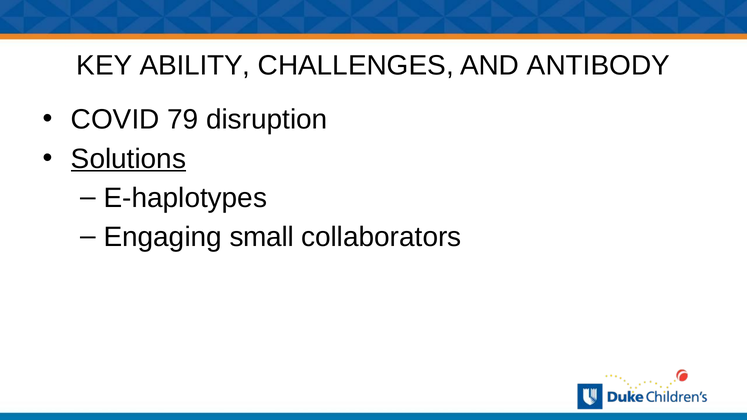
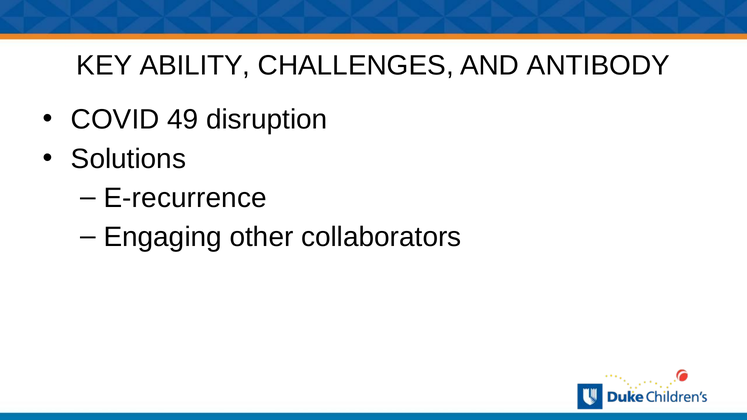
79: 79 -> 49
Solutions underline: present -> none
E-haplotypes: E-haplotypes -> E-recurrence
small: small -> other
